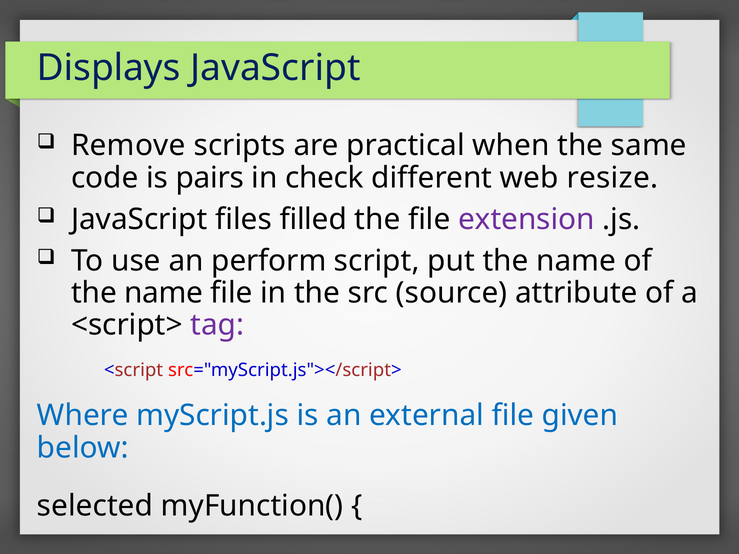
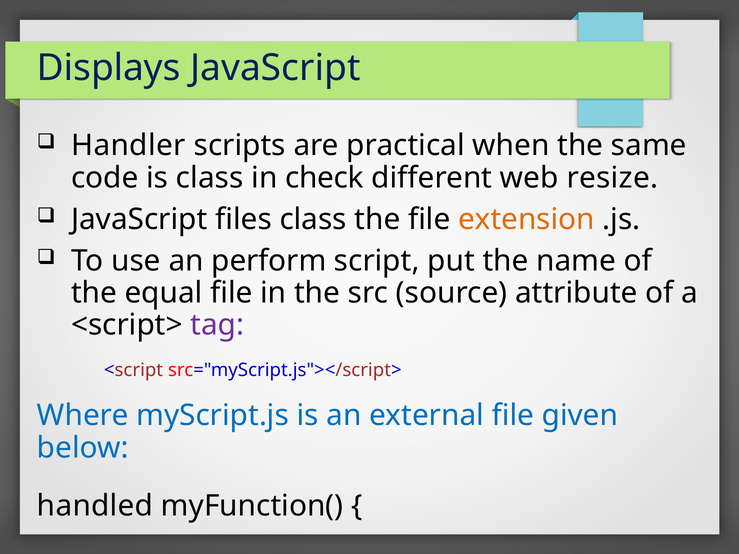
Remove: Remove -> Handler
is pairs: pairs -> class
files filled: filled -> class
extension colour: purple -> orange
name at (164, 293): name -> equal
selected: selected -> handled
